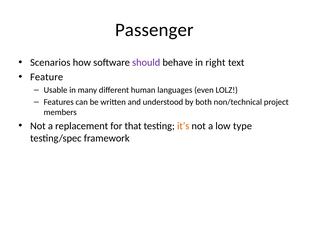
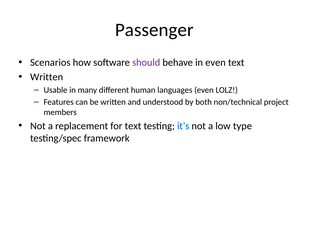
in right: right -> even
Feature at (47, 77): Feature -> Written
for that: that -> text
it’s colour: orange -> blue
